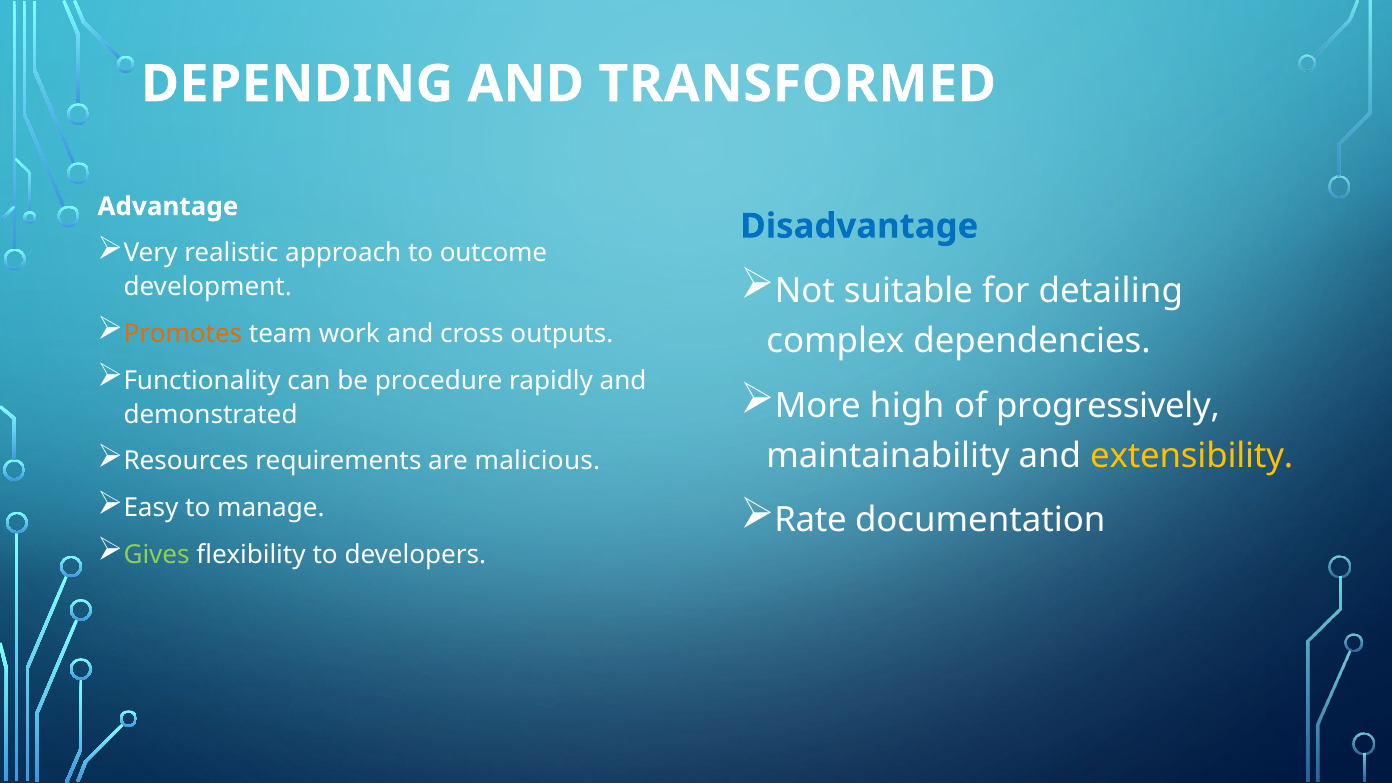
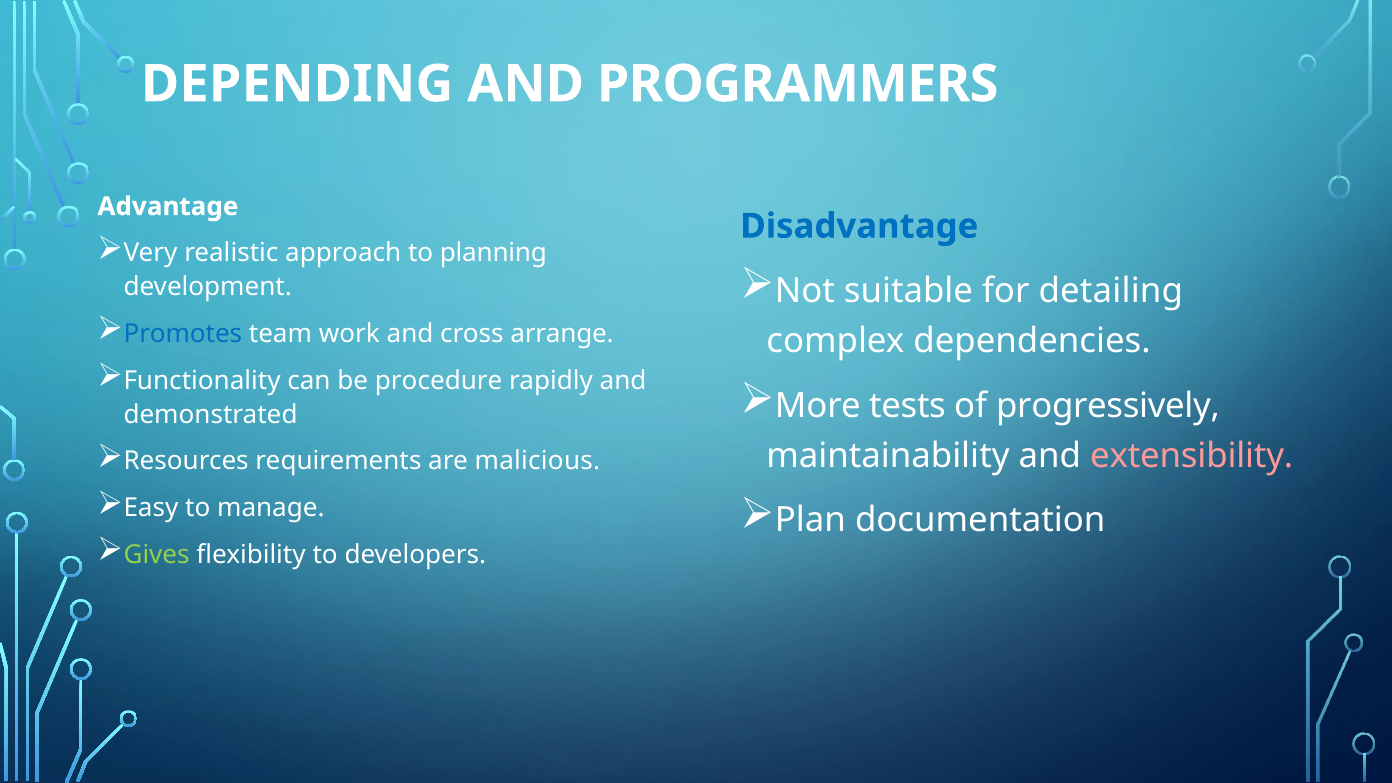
TRANSFORMED: TRANSFORMED -> PROGRAMMERS
outcome: outcome -> planning
Promotes colour: orange -> blue
outputs: outputs -> arrange
high: high -> tests
extensibility colour: yellow -> pink
Rate: Rate -> Plan
